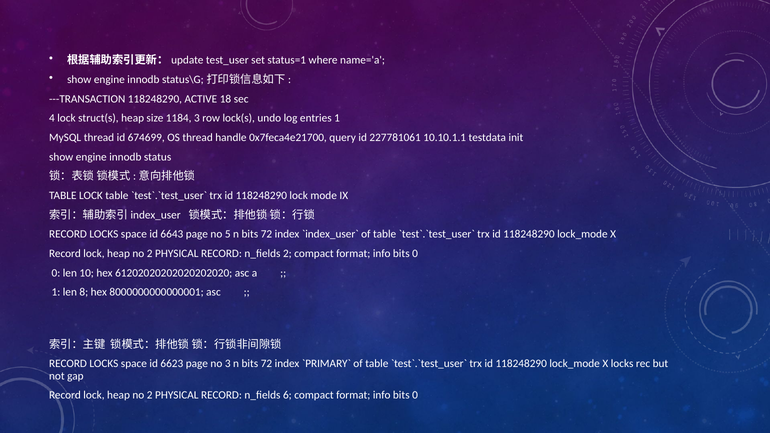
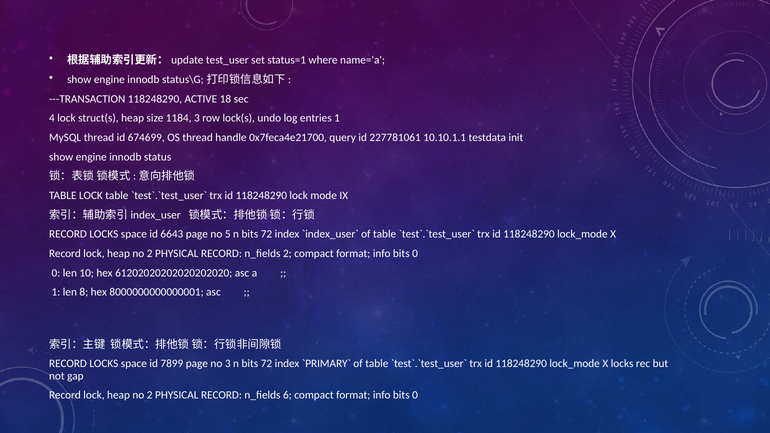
6623: 6623 -> 7899
